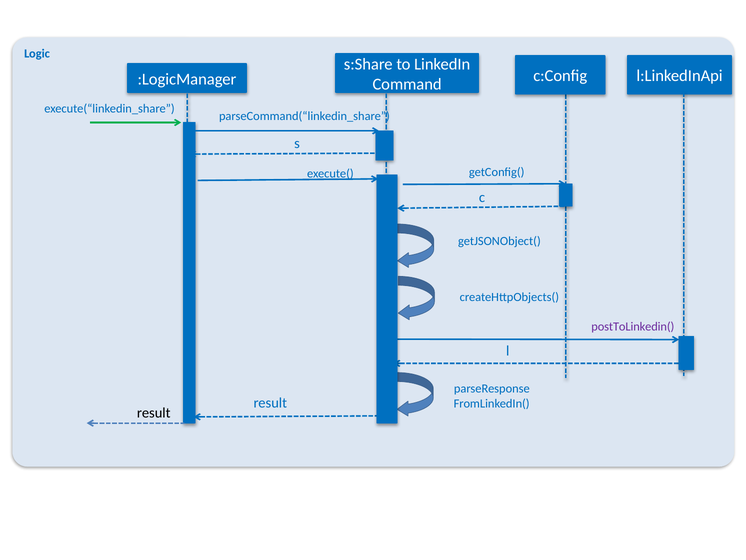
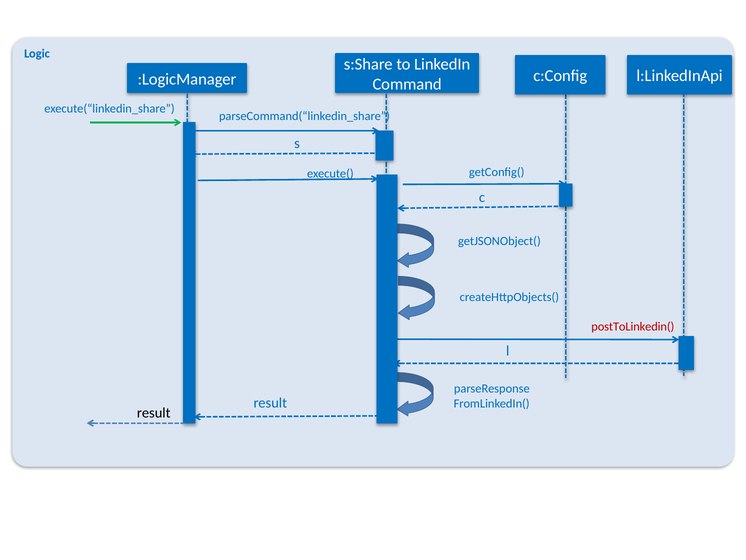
postToLinkedin( colour: purple -> red
